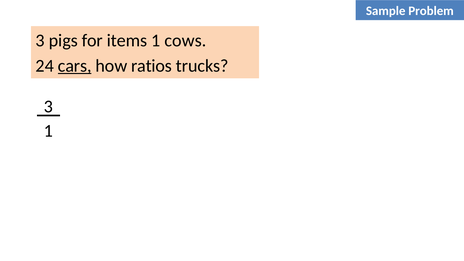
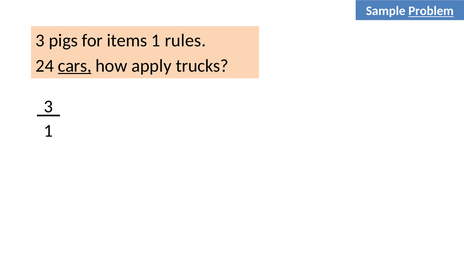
Problem underline: none -> present
cows: cows -> rules
ratios: ratios -> apply
